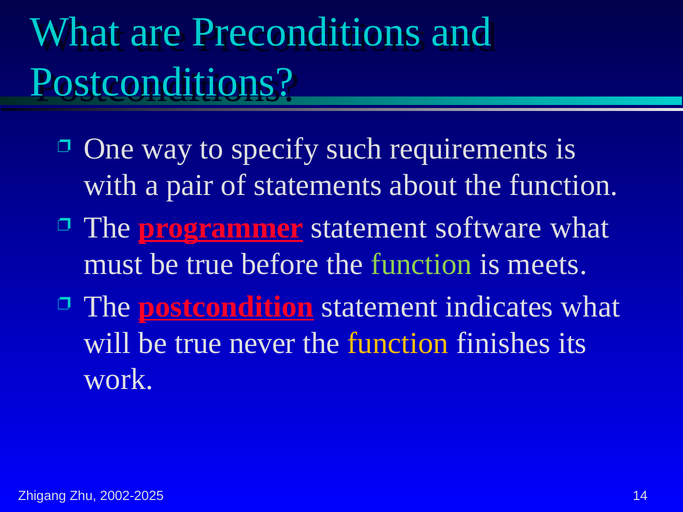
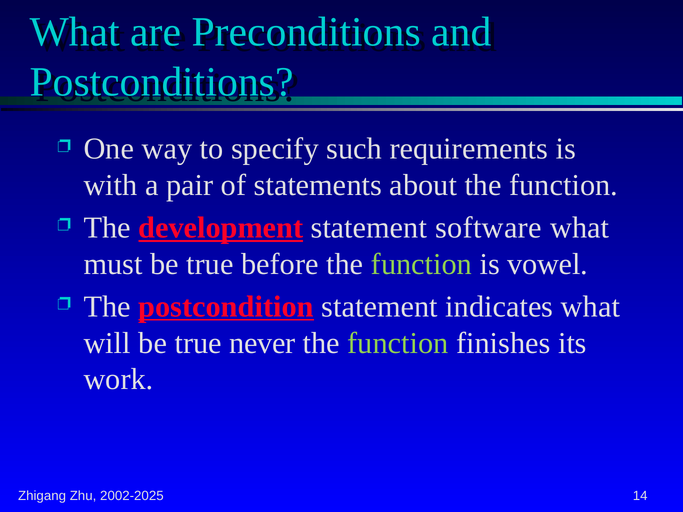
programmer: programmer -> development
meets: meets -> vowel
function at (398, 343) colour: yellow -> light green
